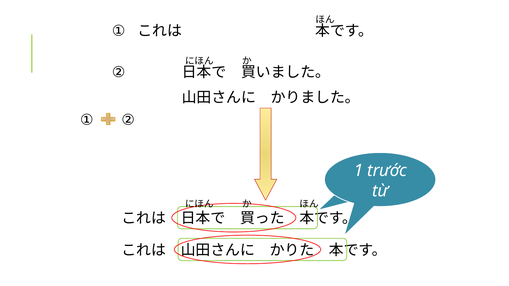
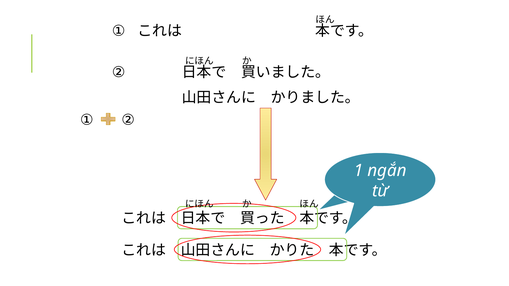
trước: trước -> ngắn
